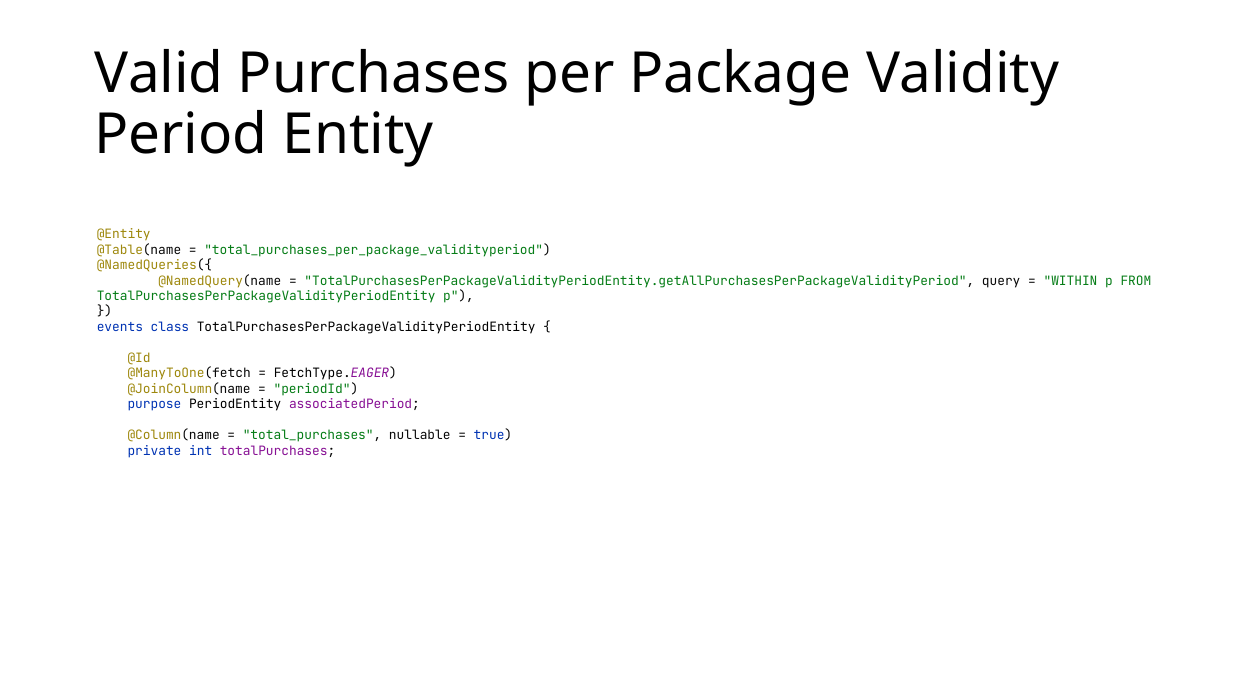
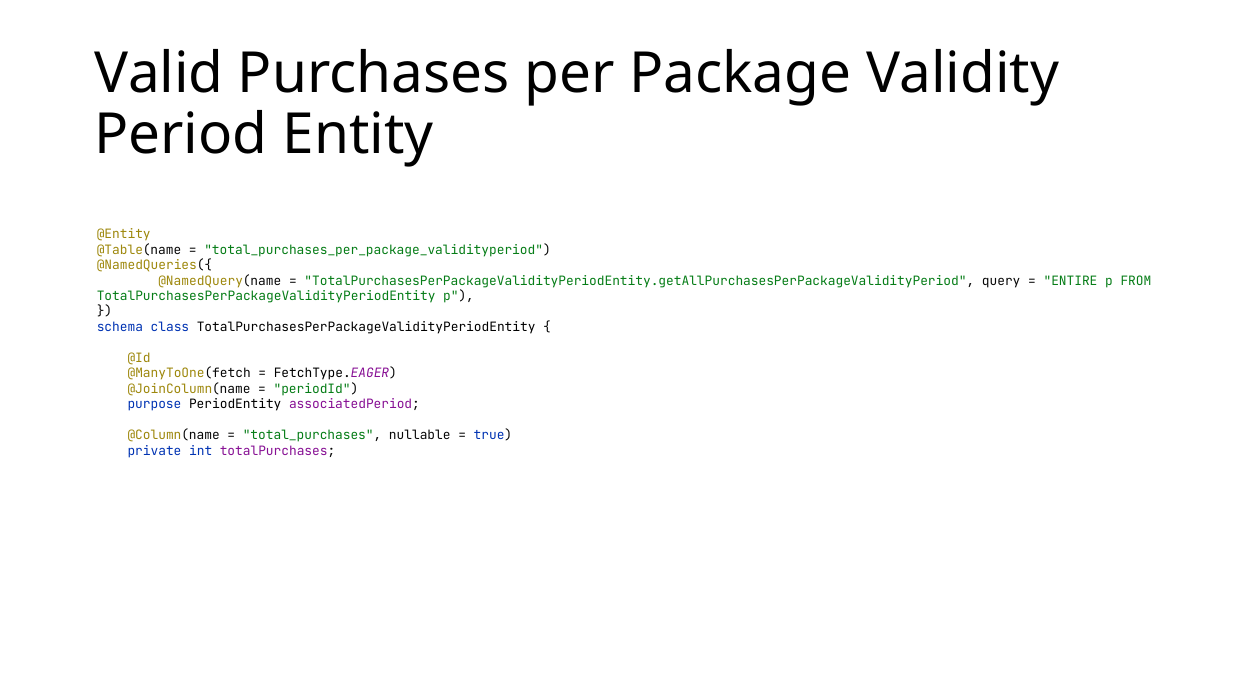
WITHIN: WITHIN -> ENTIRE
events: events -> schema
